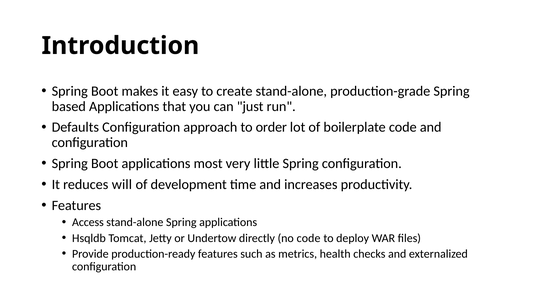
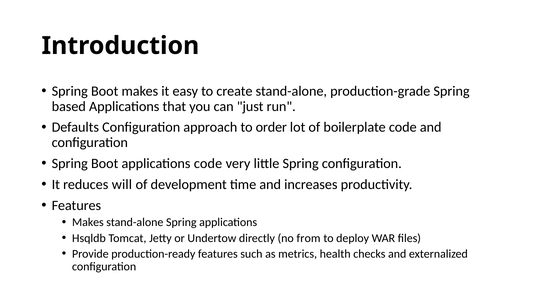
applications most: most -> code
Access at (88, 222): Access -> Makes
no code: code -> from
